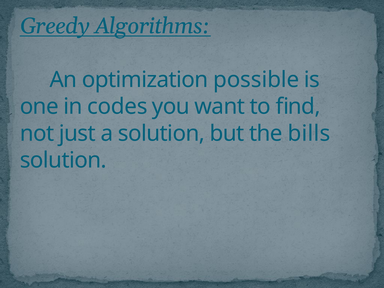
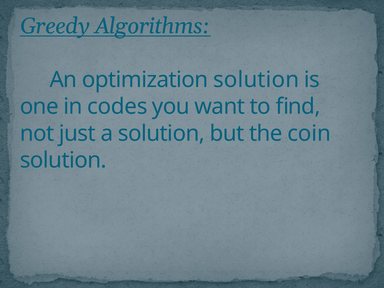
optimization possible: possible -> solution
bills: bills -> coin
